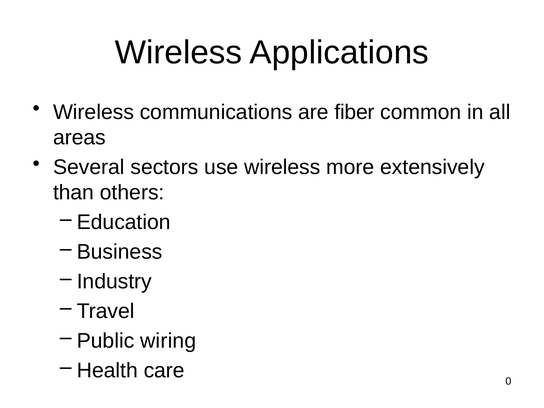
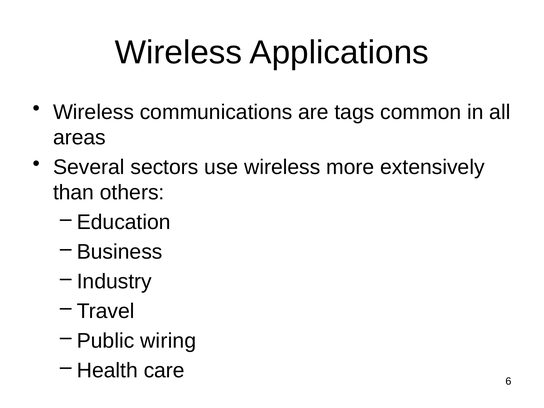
fiber: fiber -> tags
0: 0 -> 6
